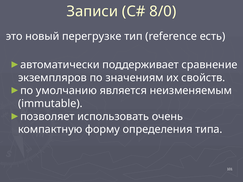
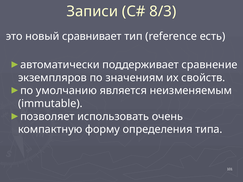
8/0: 8/0 -> 8/3
перегрузке: перегрузке -> сравнивает
